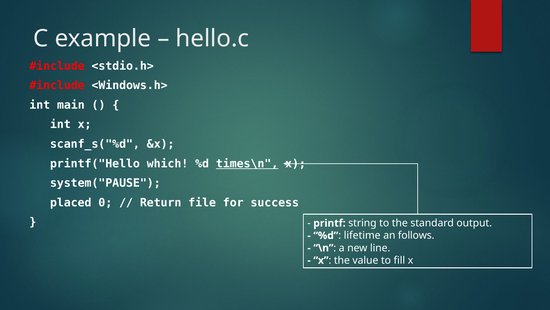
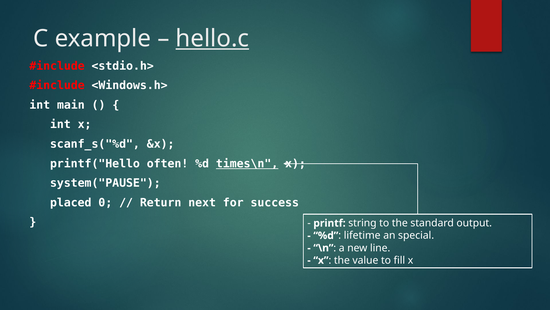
hello.c underline: none -> present
which: which -> often
file: file -> next
follows: follows -> special
